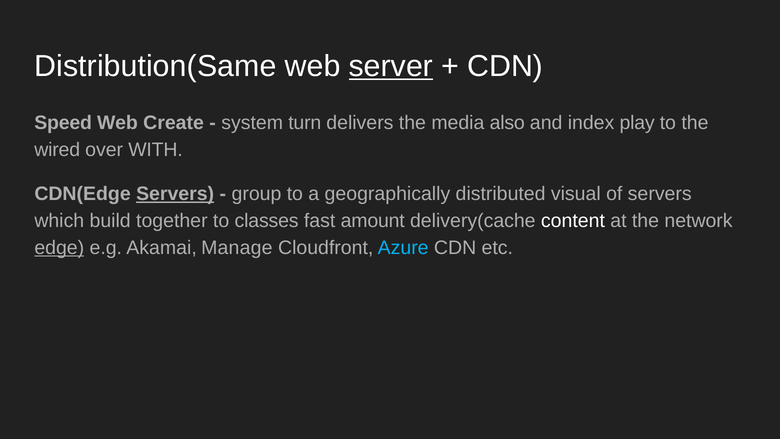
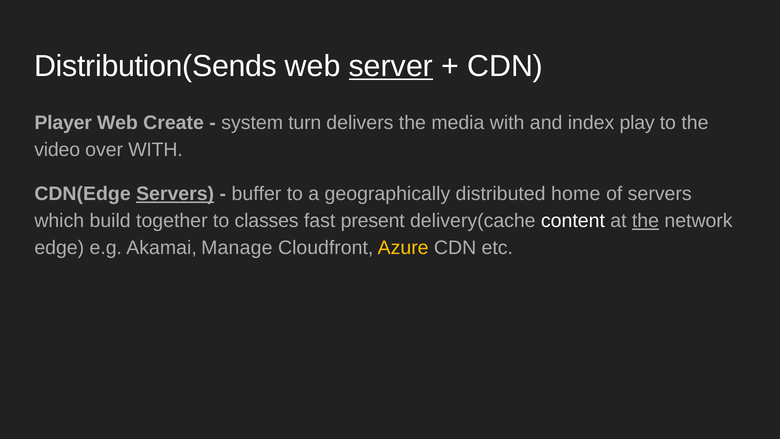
Distribution(Same: Distribution(Same -> Distribution(Sends
Speed: Speed -> Player
media also: also -> with
wired: wired -> video
group: group -> buffer
visual: visual -> home
amount: amount -> present
the at (645, 221) underline: none -> present
edge underline: present -> none
Azure colour: light blue -> yellow
